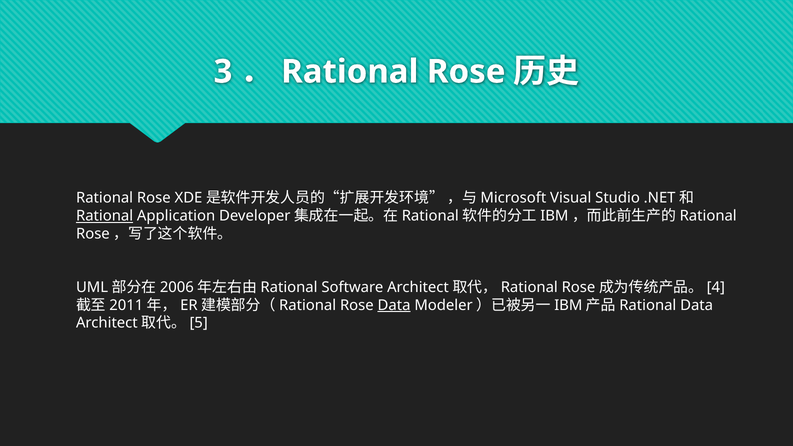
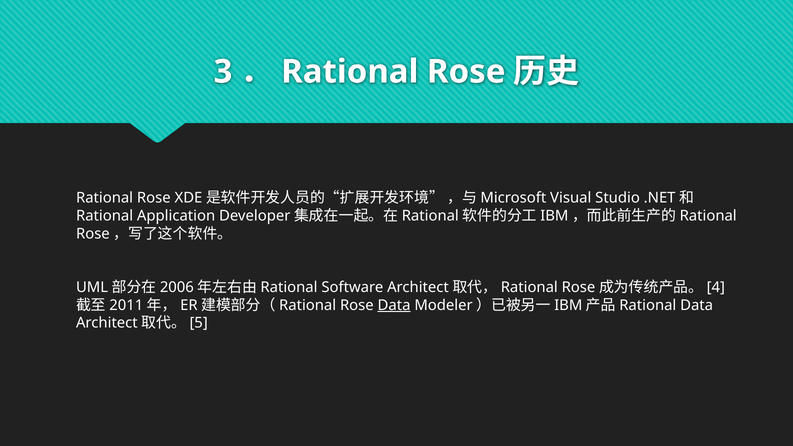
Rational at (105, 216) underline: present -> none
